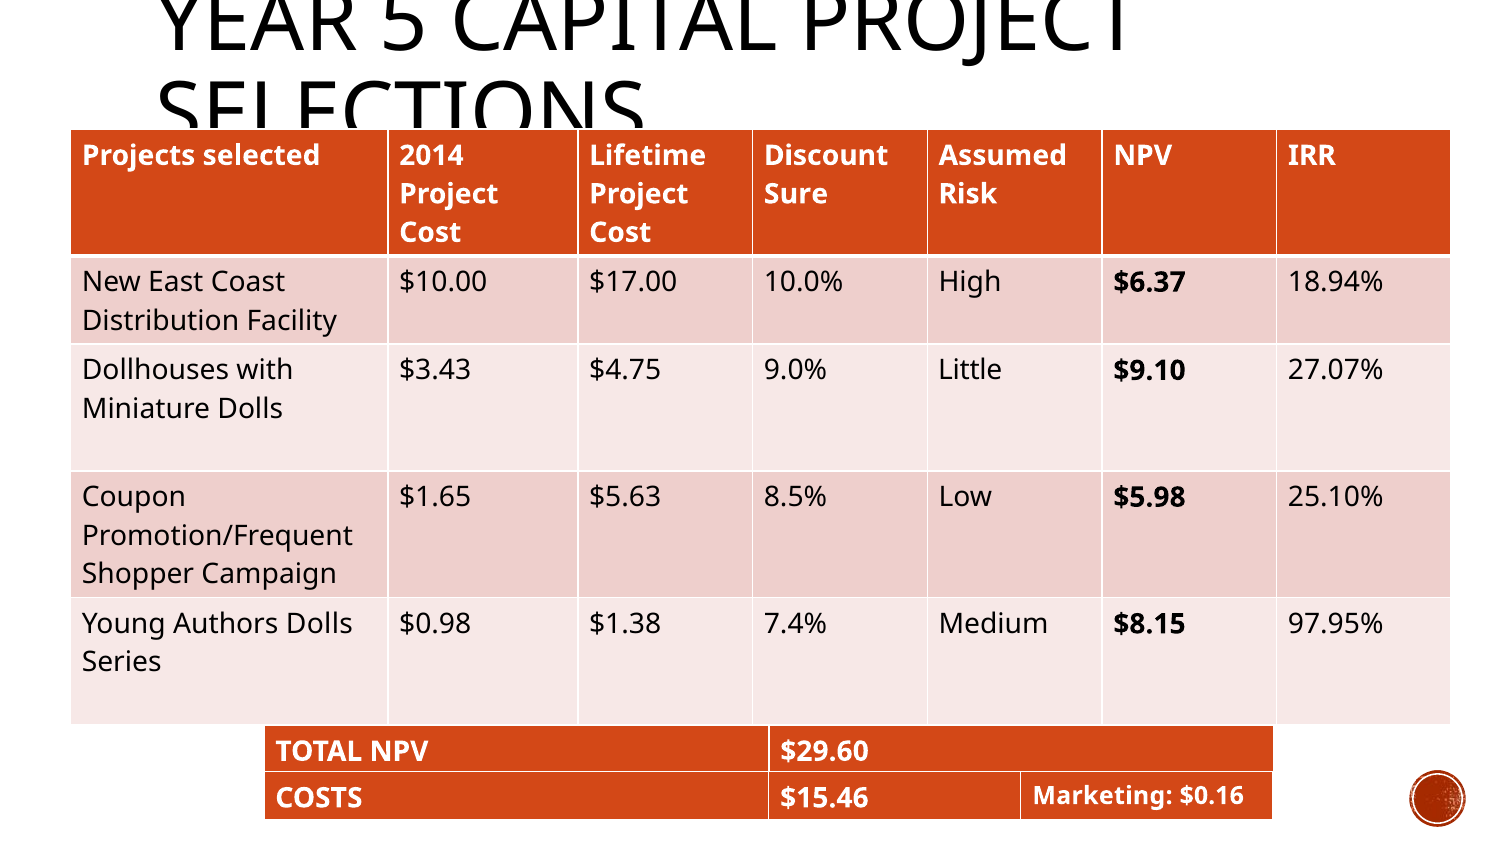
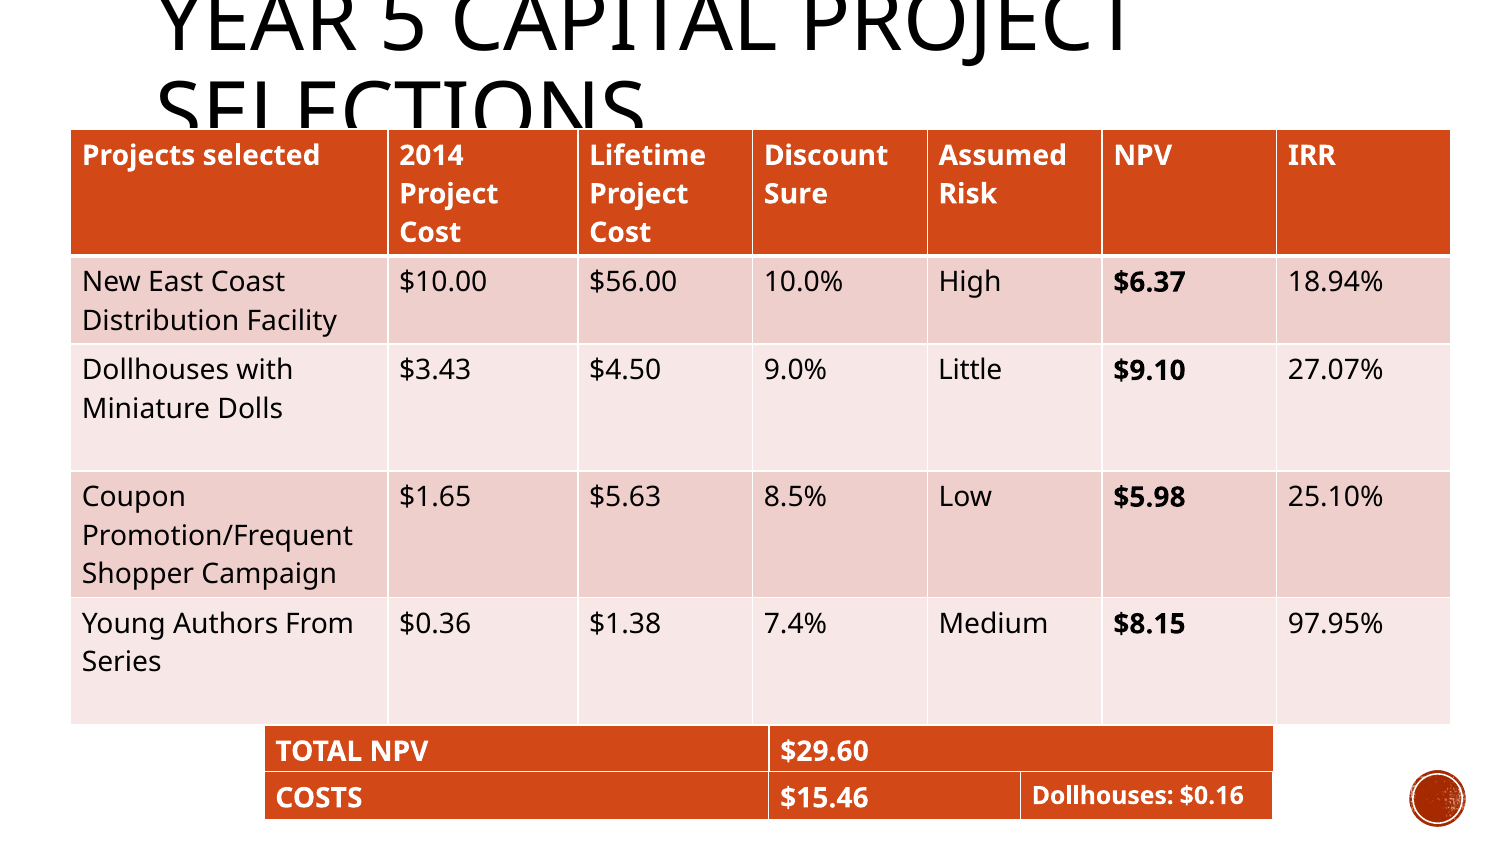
$17.00: $17.00 -> $56.00
$4.75: $4.75 -> $4.50
Authors Dolls: Dolls -> From
$0.98: $0.98 -> $0.36
$15.46 Marketing: Marketing -> Dollhouses
